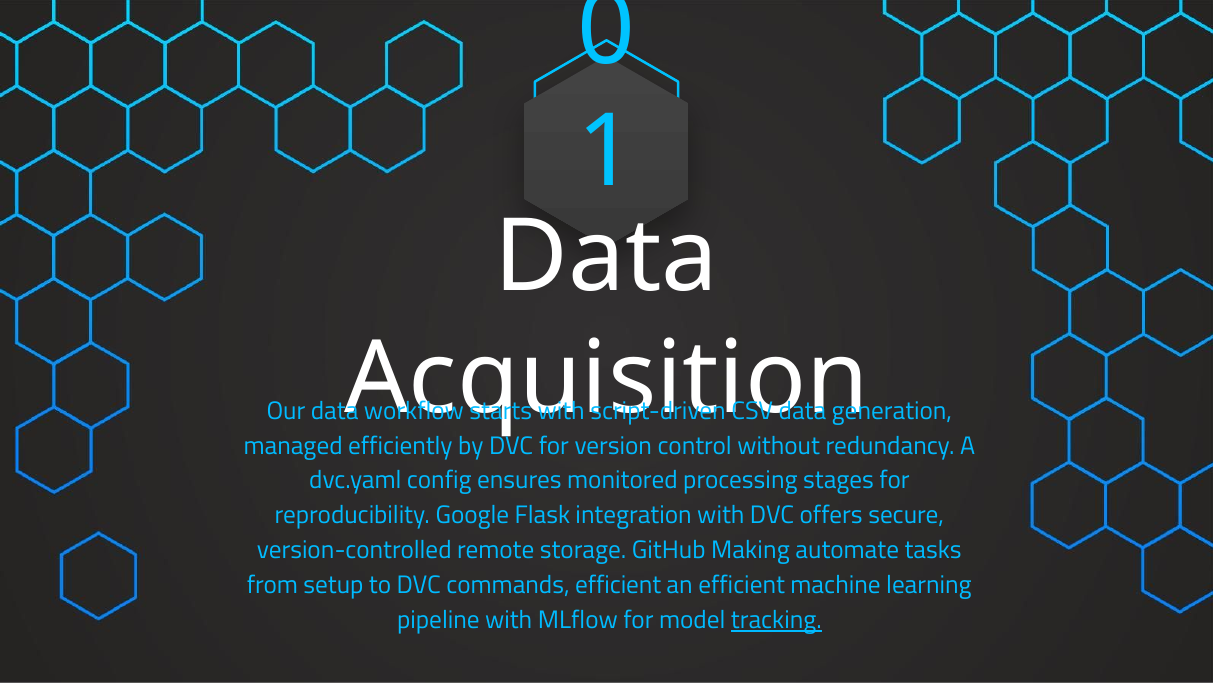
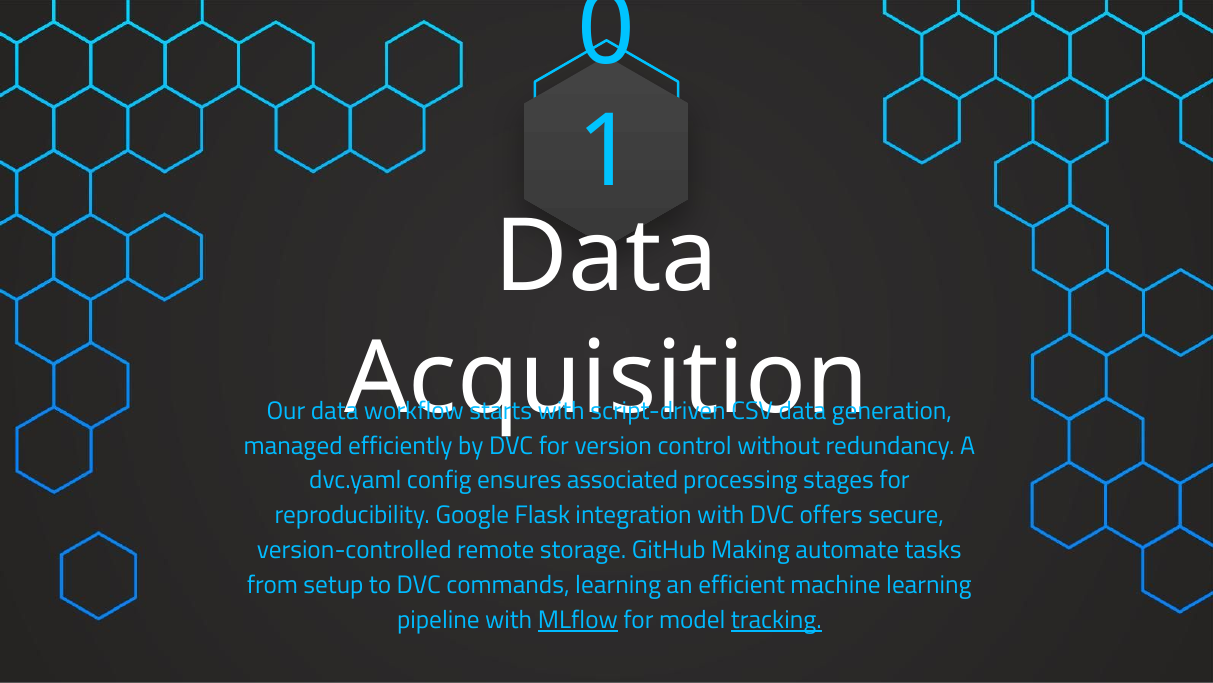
monitored: monitored -> associated
commands efficient: efficient -> learning
MLflow underline: none -> present
